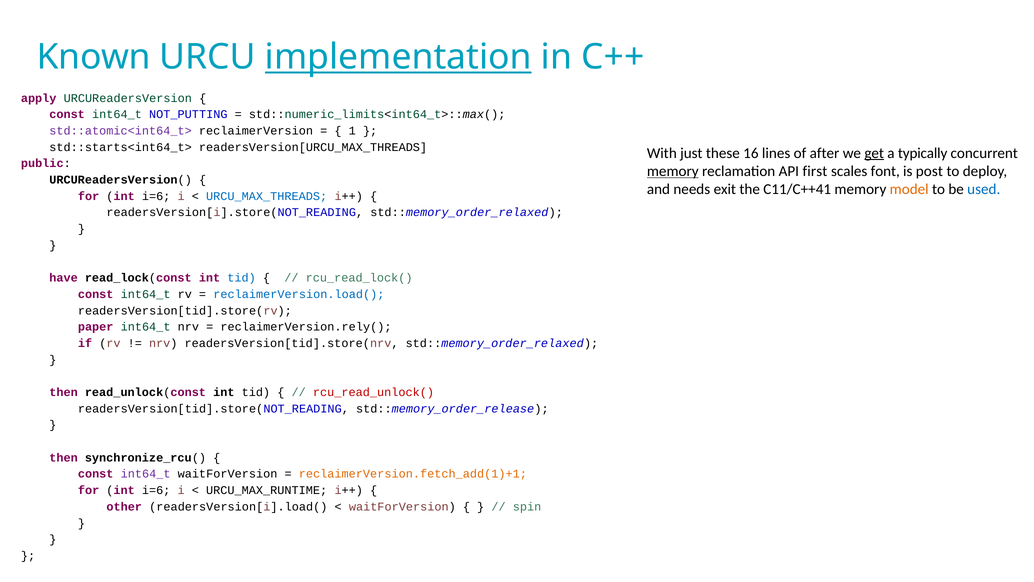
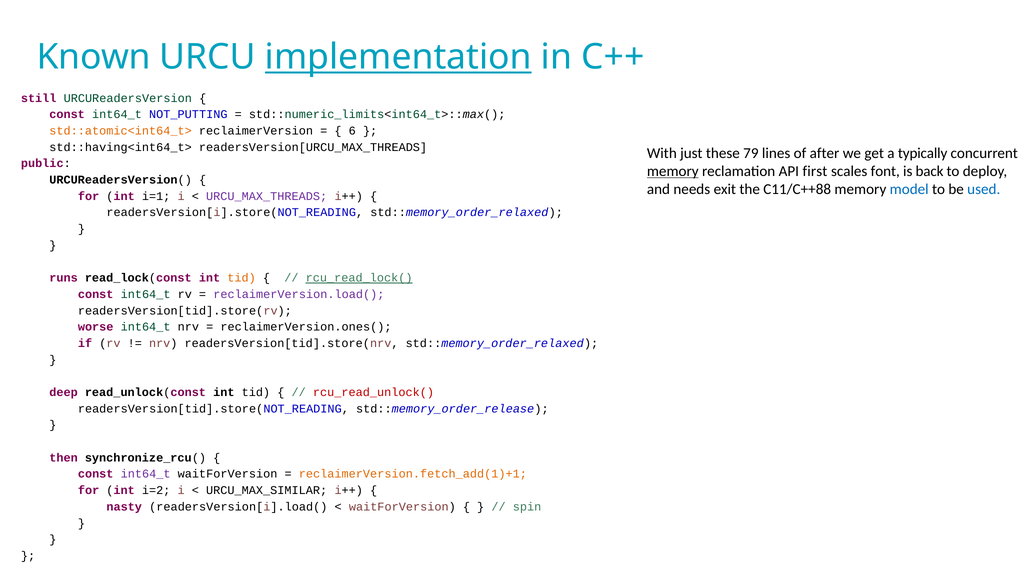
apply: apply -> still
std::atomic<int64_t> colour: purple -> orange
1: 1 -> 6
std::starts<int64_t>: std::starts<int64_t> -> std::having<int64_t>
16: 16 -> 79
get underline: present -> none
post: post -> back
C11/C++41: C11/C++41 -> C11/C++88
model colour: orange -> blue
i=6 at (156, 196): i=6 -> i=1
URCU_MAX_THREADS colour: blue -> purple
have: have -> runs
tid at (242, 278) colour: blue -> orange
rcu_read_lock( underline: none -> present
reclaimerVersion.load( colour: blue -> purple
paper: paper -> worse
reclaimerVersion.rely(: reclaimerVersion.rely( -> reclaimerVersion.ones(
then at (64, 392): then -> deep
i=6 at (156, 490): i=6 -> i=2
URCU_MAX_RUNTIME: URCU_MAX_RUNTIME -> URCU_MAX_SIMILAR
other: other -> nasty
